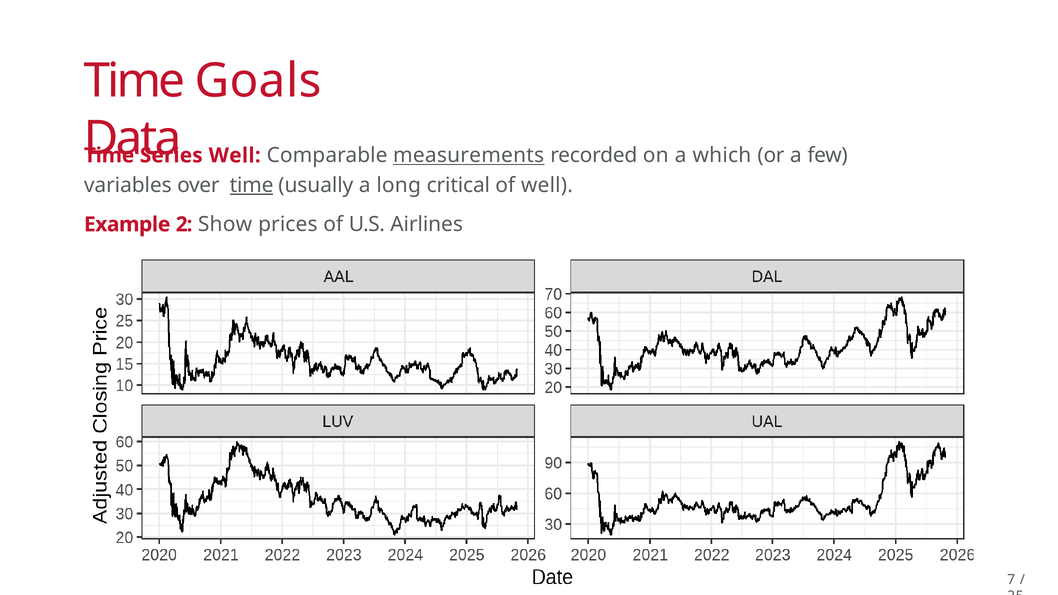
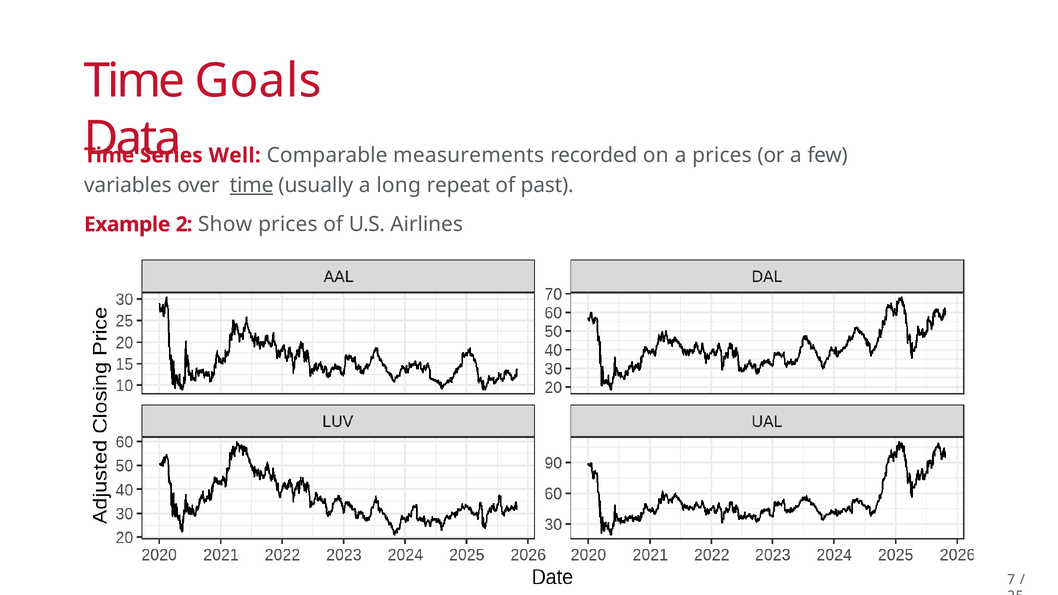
measurements underline: present -> none
a which: which -> prices
critical: critical -> repeat
of well: well -> past
